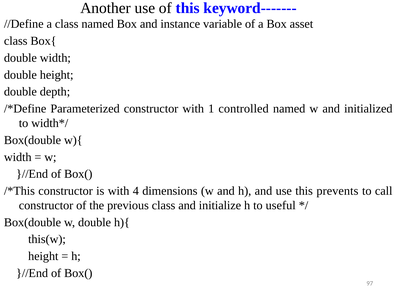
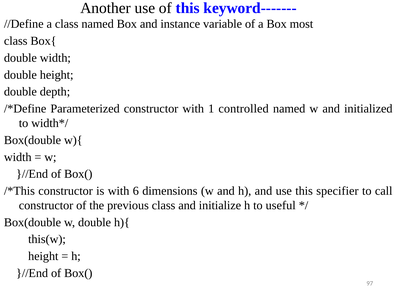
asset: asset -> most
4: 4 -> 6
prevents: prevents -> specifier
